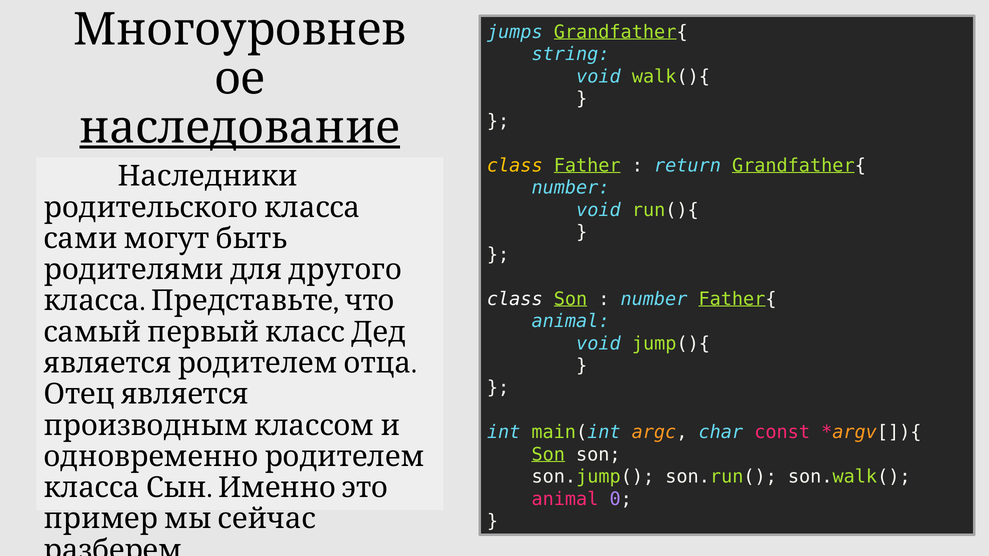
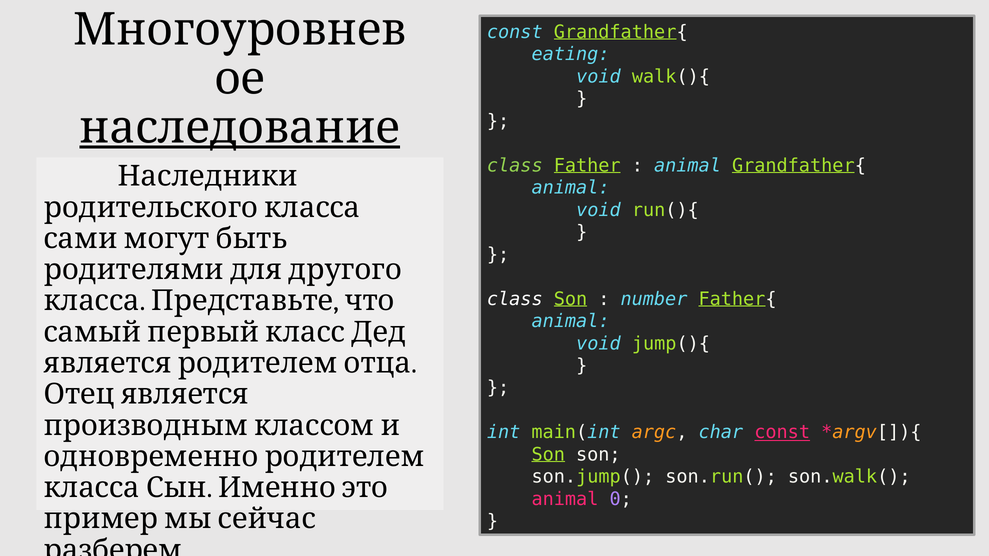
jumps at (515, 32): jumps -> const
string: string -> eating
class at (515, 166) colour: yellow -> light green
return at (687, 166): return -> animal
number at (571, 188): number -> animal
const at (782, 433) underline: none -> present
